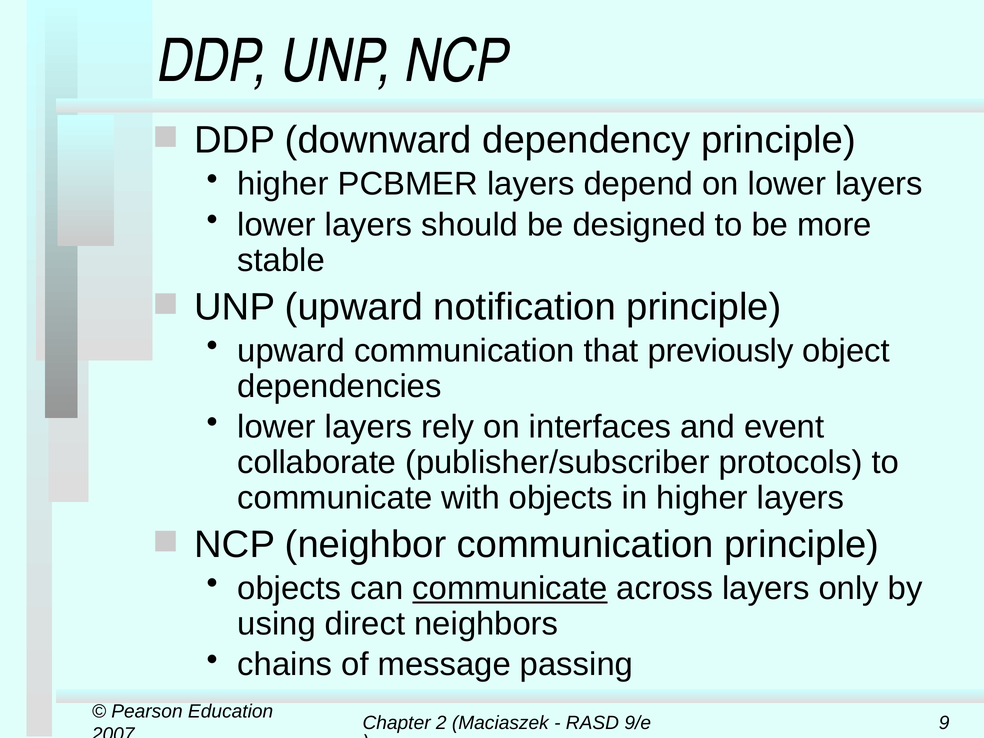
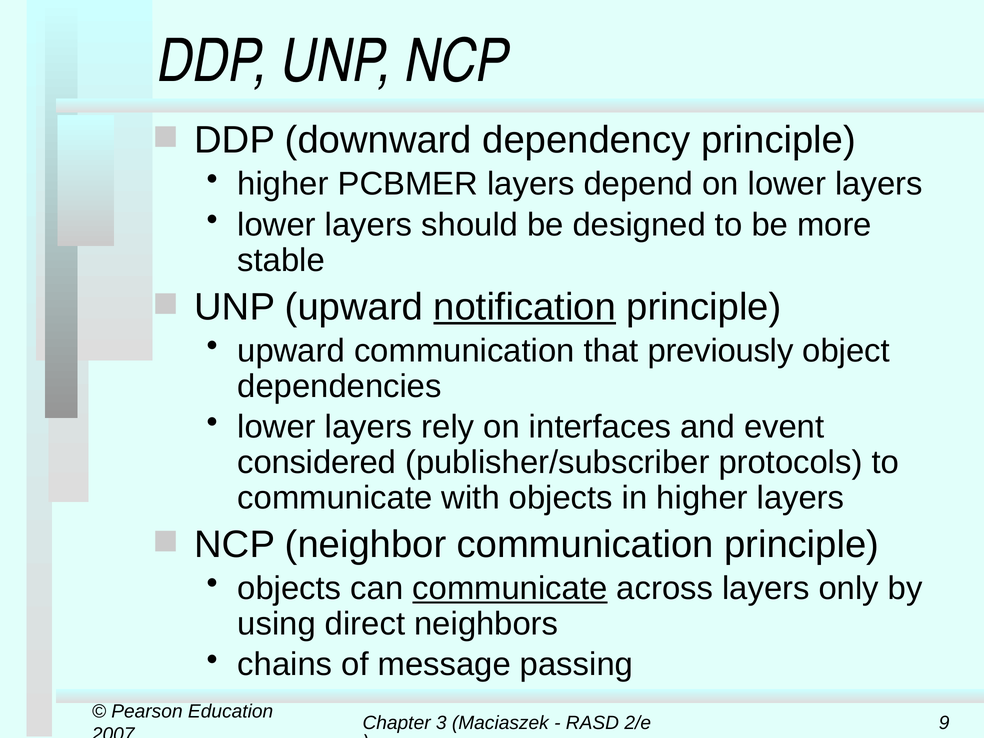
notification underline: none -> present
collaborate: collaborate -> considered
2: 2 -> 3
9/e: 9/e -> 2/e
